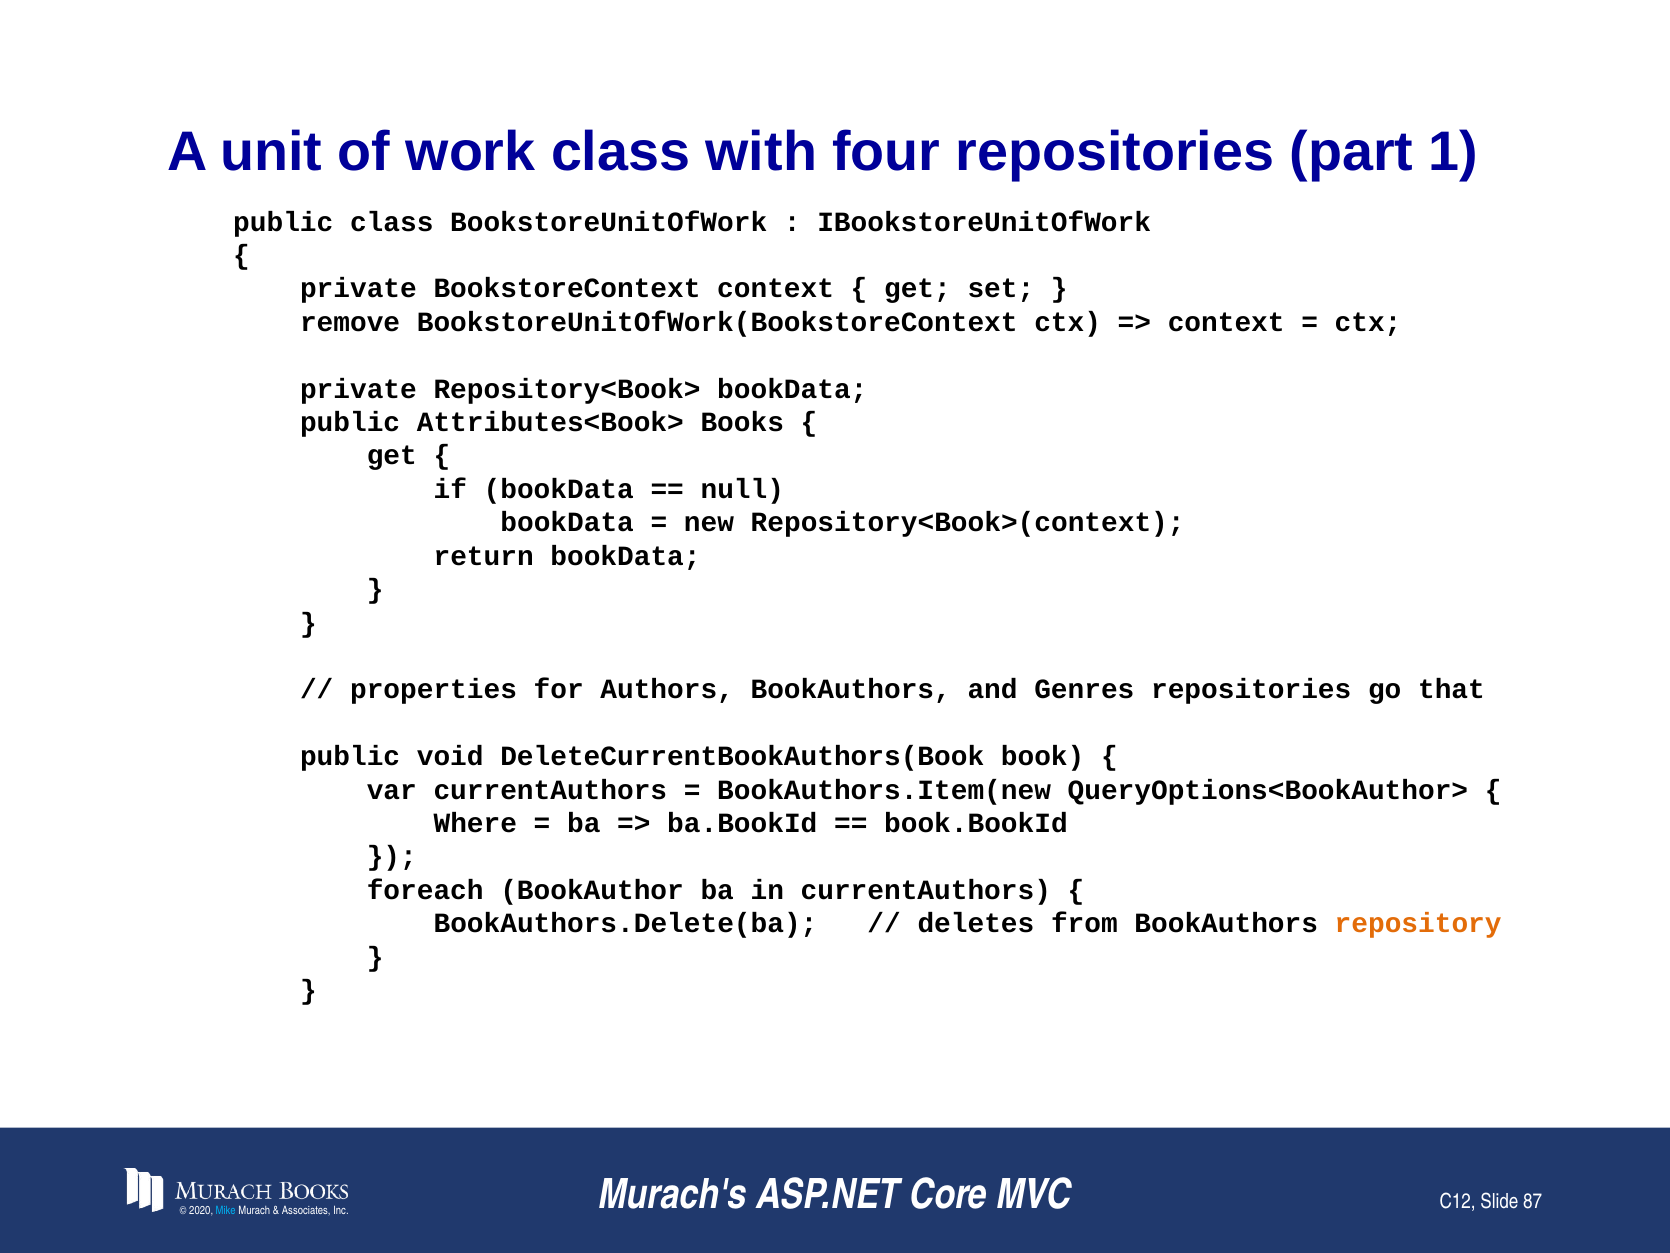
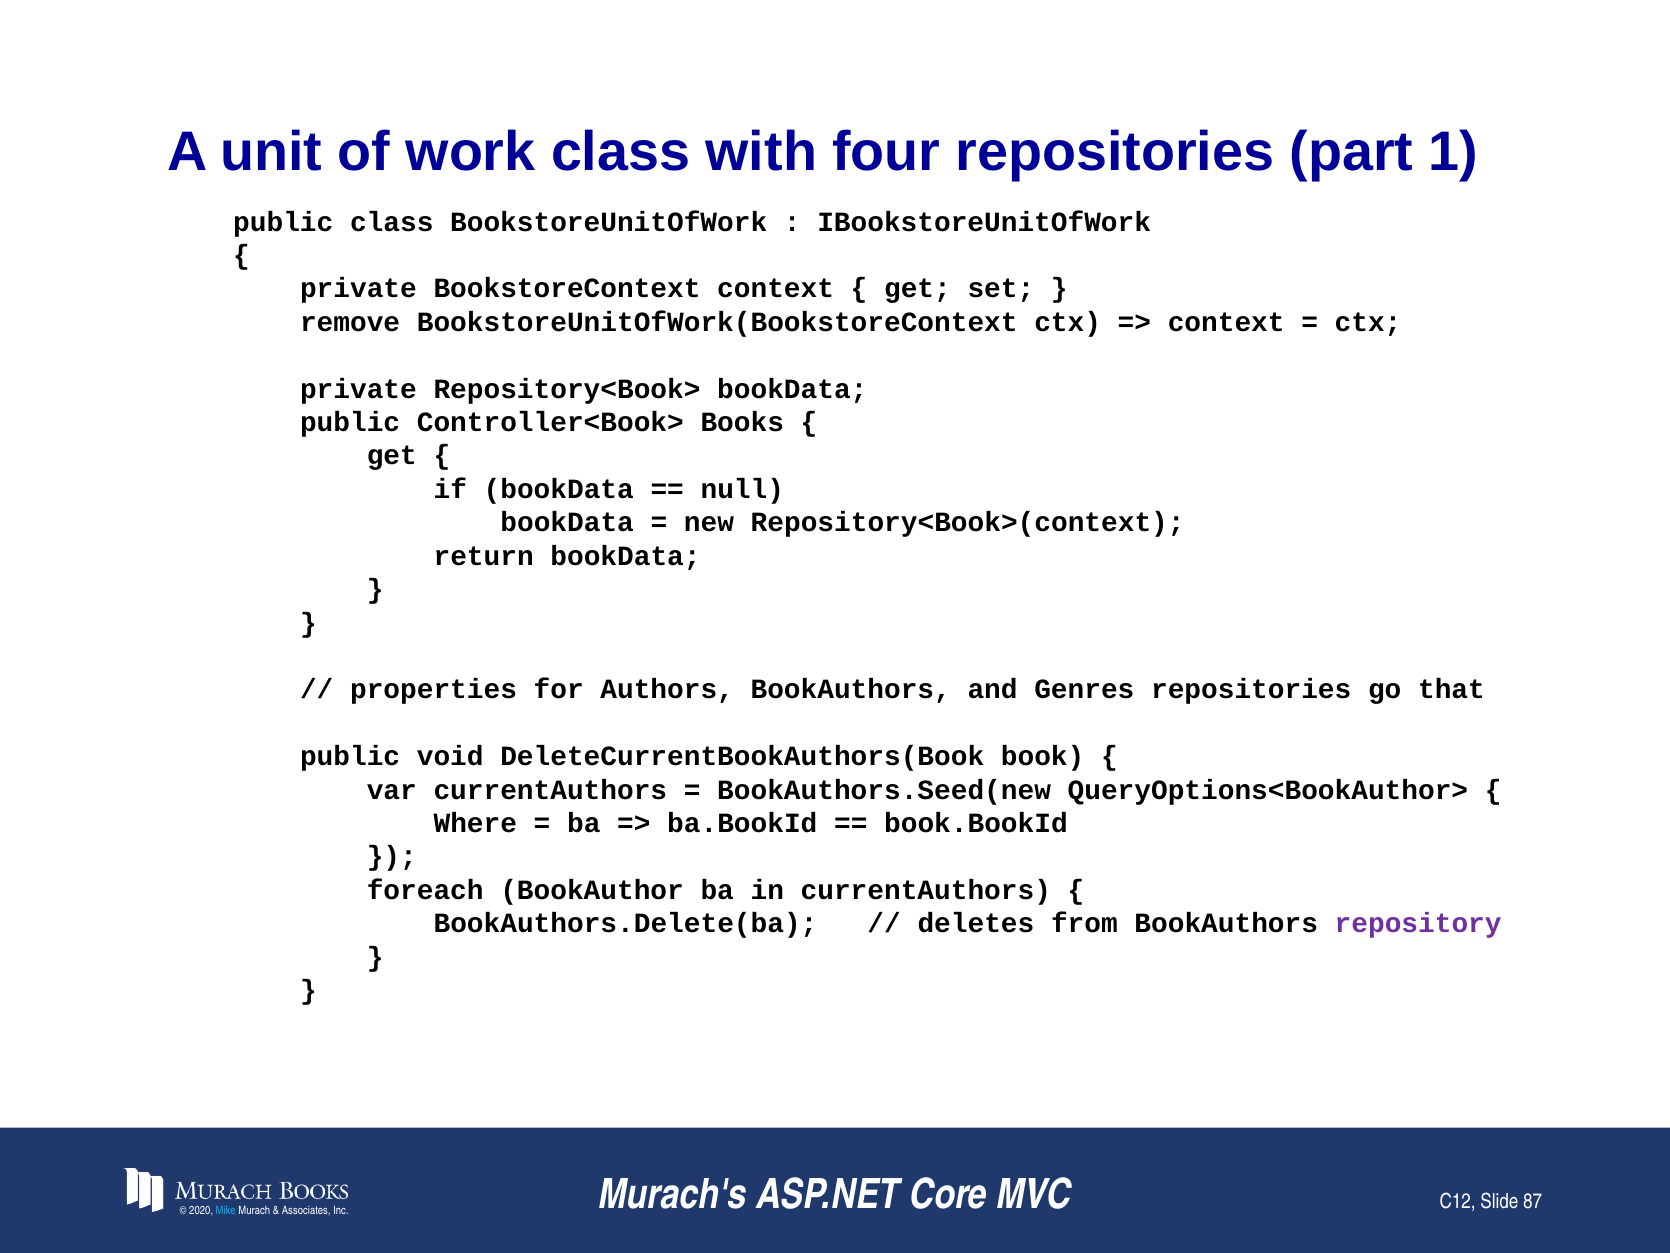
Attributes<Book>: Attributes<Book> -> Controller<Book>
BookAuthors.Item(new: BookAuthors.Item(new -> BookAuthors.Seed(new
repository colour: orange -> purple
